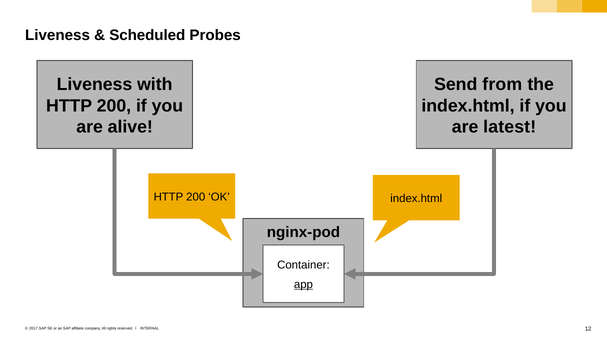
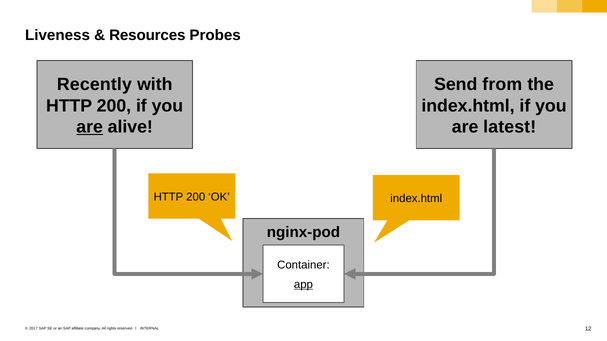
Scheduled: Scheduled -> Resources
Liveness at (94, 85): Liveness -> Recently
are at (90, 127) underline: none -> present
